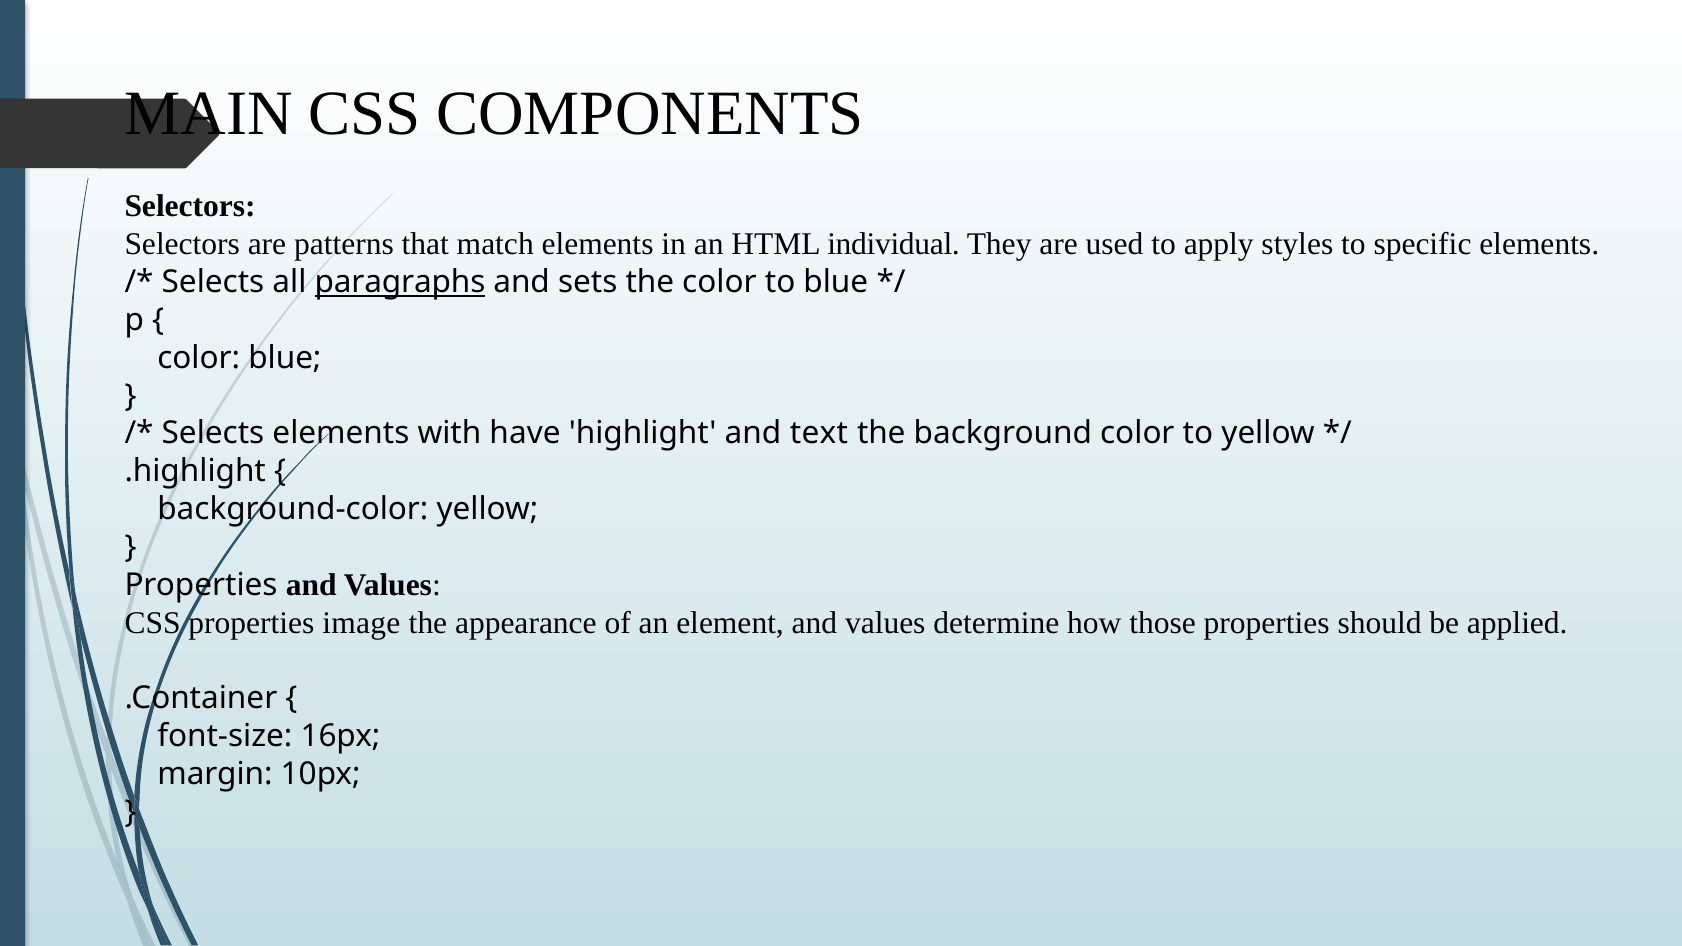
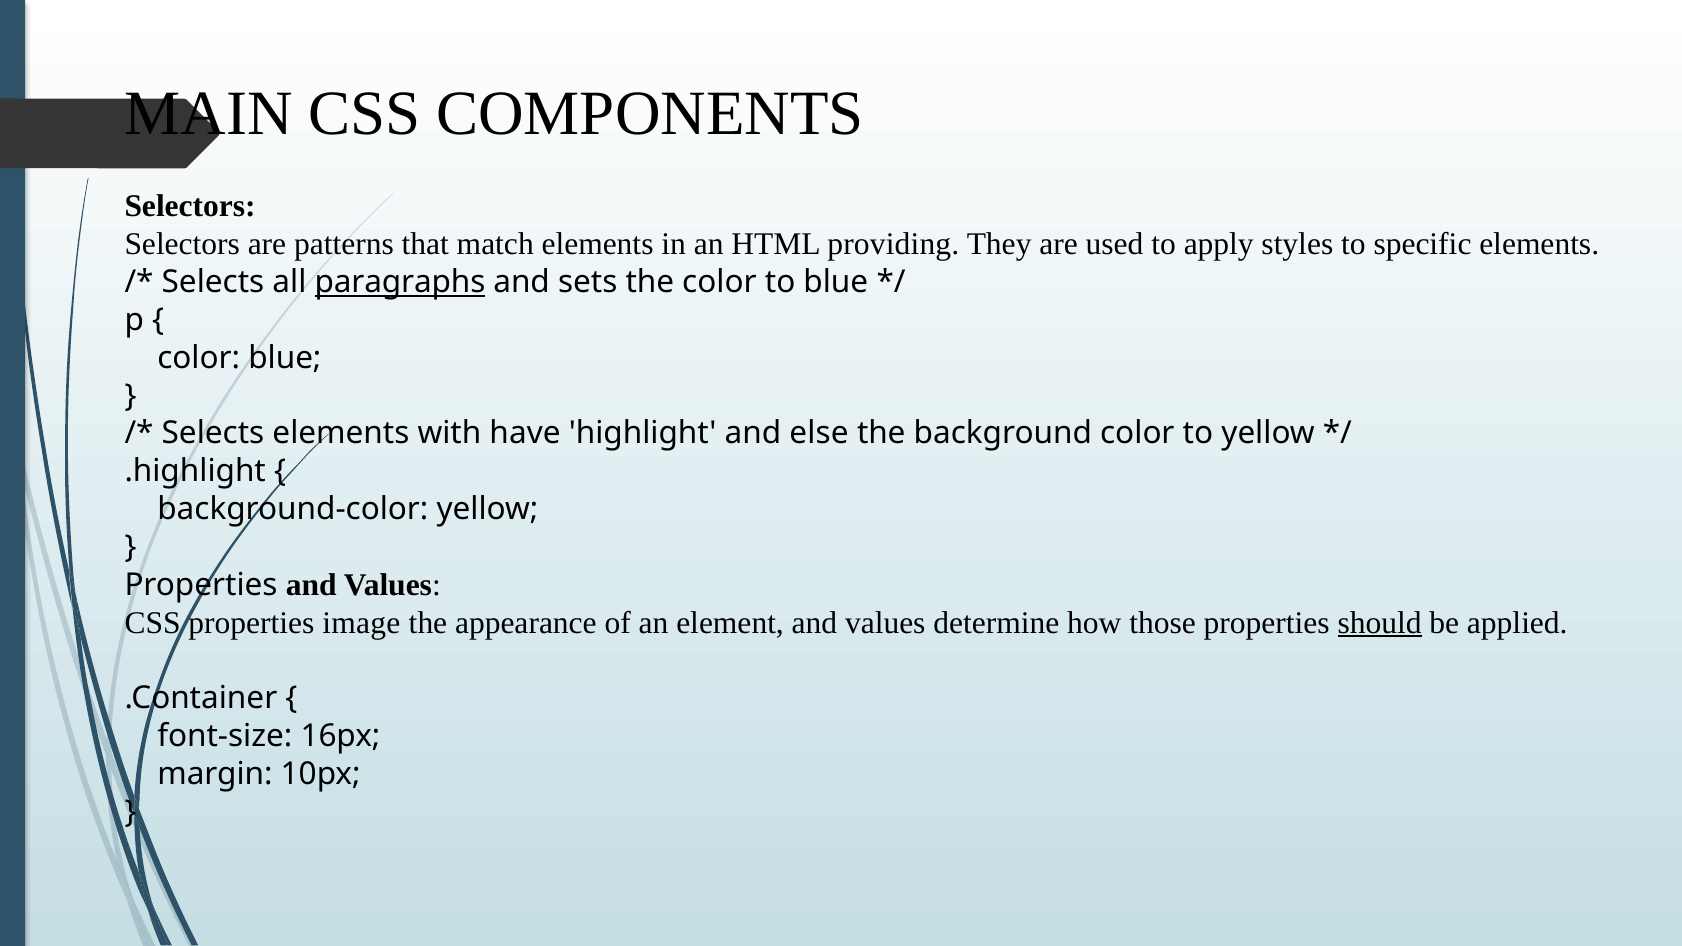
individual: individual -> providing
text: text -> else
should underline: none -> present
